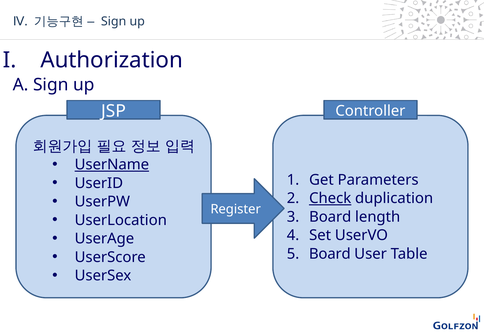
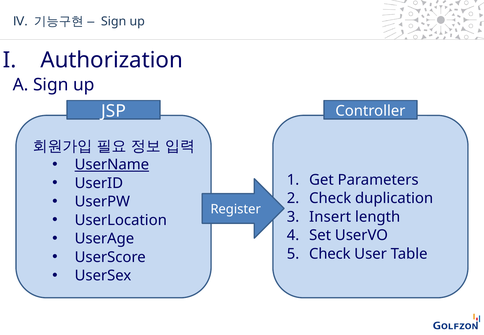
Check at (330, 198) underline: present -> none
Board at (330, 217): Board -> Insert
Board at (330, 254): Board -> Check
